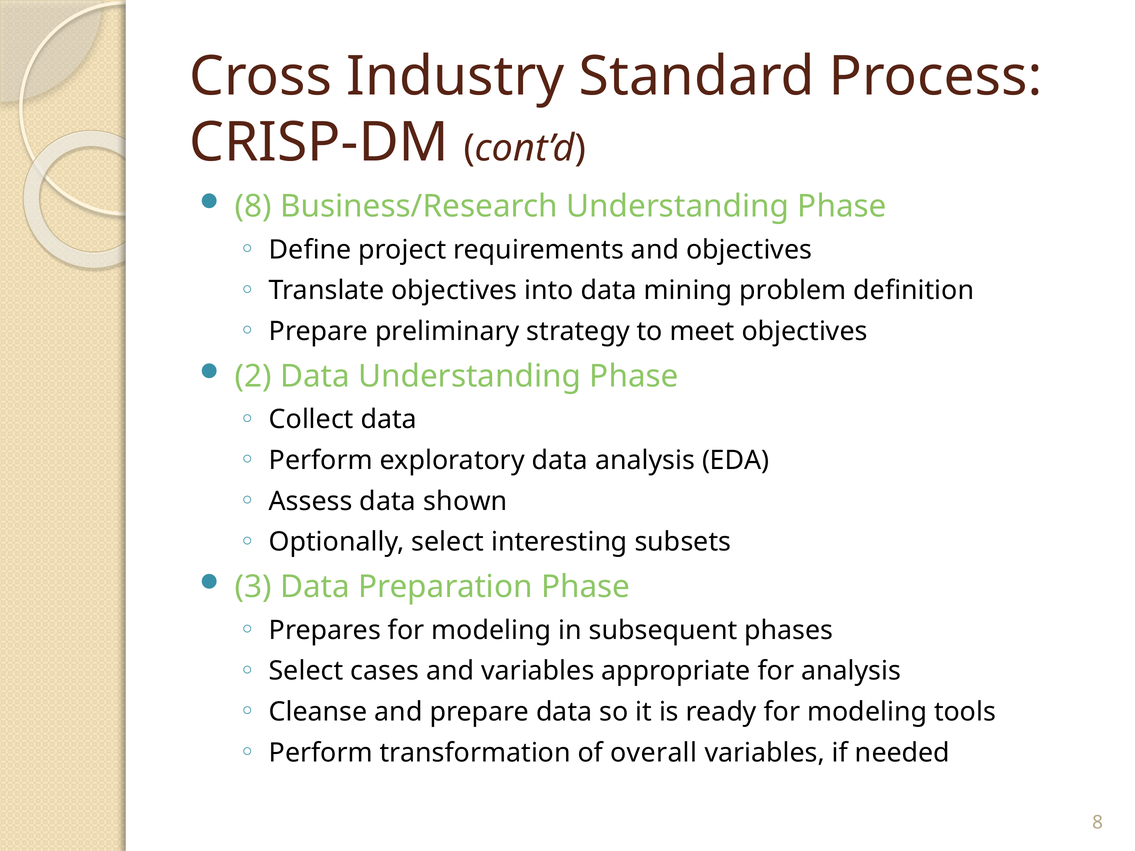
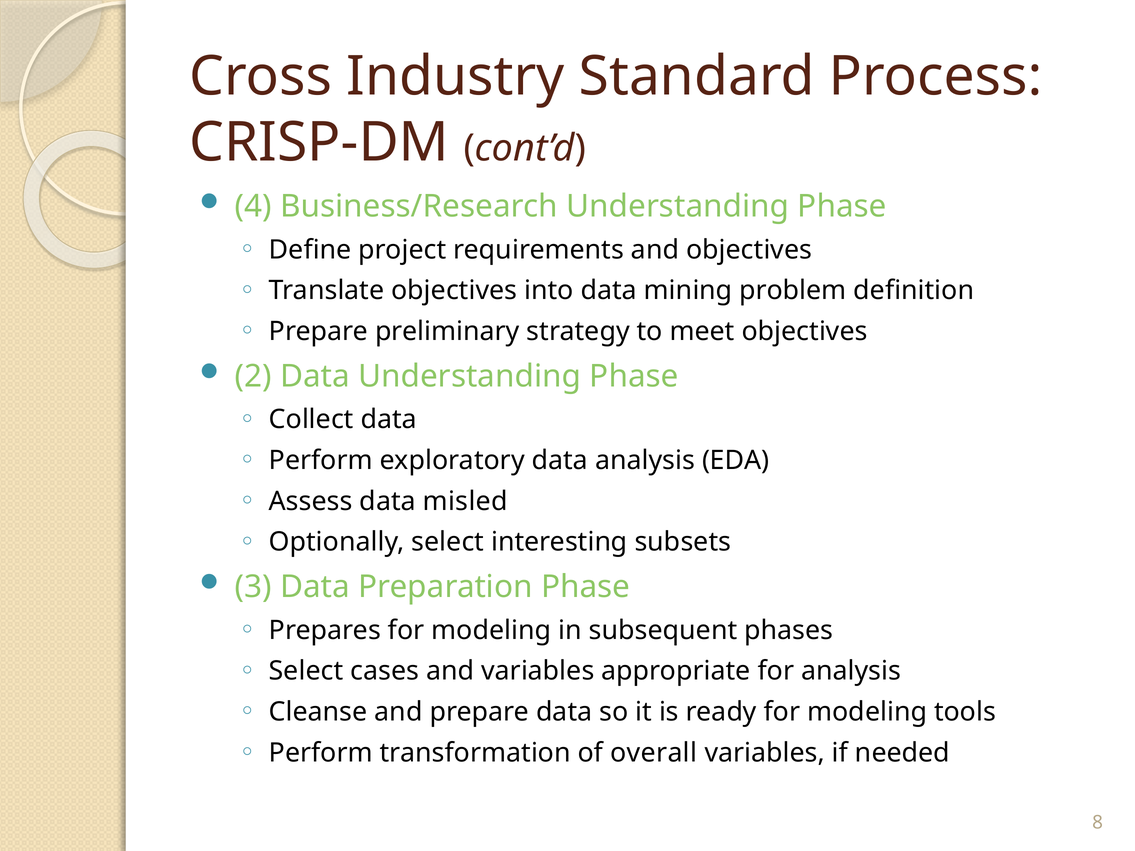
8 at (253, 207): 8 -> 4
shown: shown -> misled
